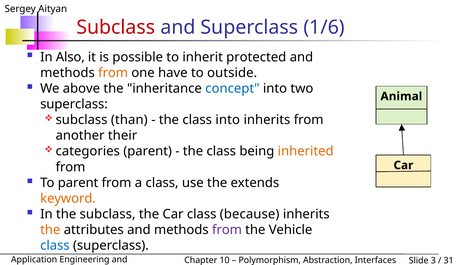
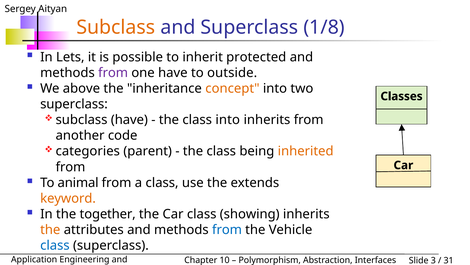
Subclass at (116, 27) colour: red -> orange
1/6: 1/6 -> 1/8
Also: Also -> Lets
from at (113, 73) colour: orange -> purple
concept colour: blue -> orange
Animal: Animal -> Classes
subclass than: than -> have
their: their -> code
To parent: parent -> animal
the subclass: subclass -> together
because: because -> showing
from at (227, 229) colour: purple -> blue
